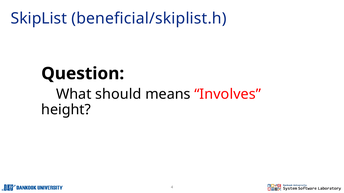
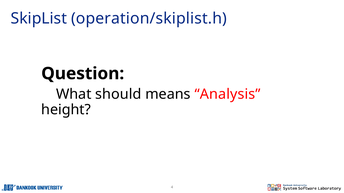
beneficial/skiplist.h: beneficial/skiplist.h -> operation/skiplist.h
Involves: Involves -> Analysis
